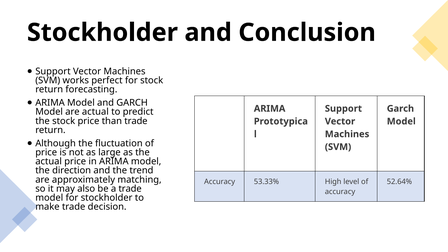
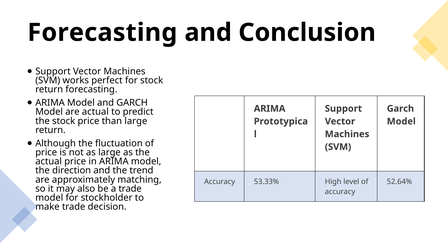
Stockholder at (102, 33): Stockholder -> Forecasting
than trade: trade -> large
